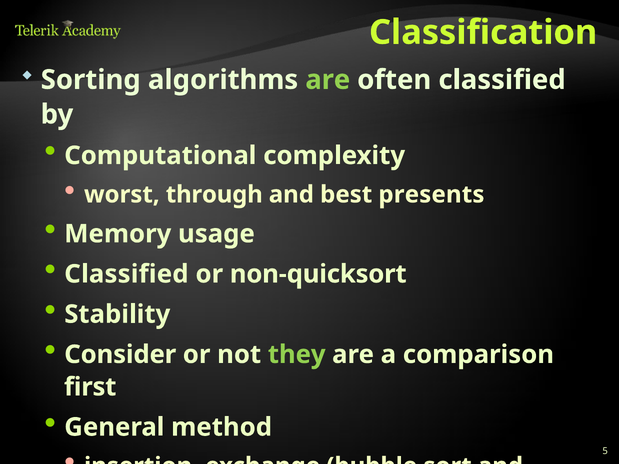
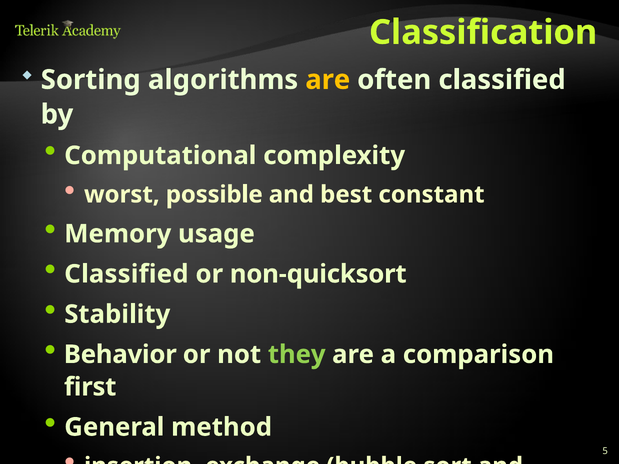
are at (328, 80) colour: light green -> yellow
through: through -> possible
presents: presents -> constant
Consider: Consider -> Behavior
